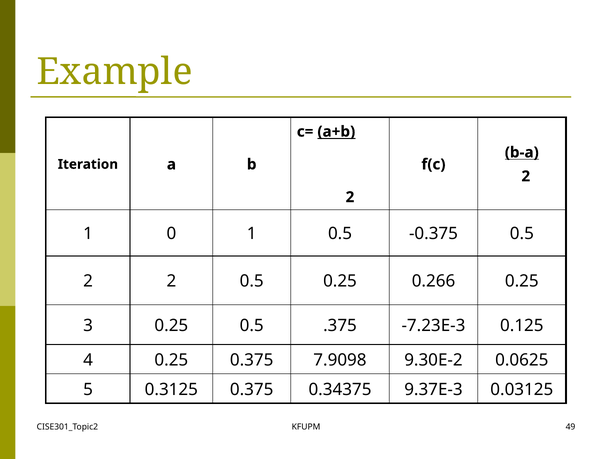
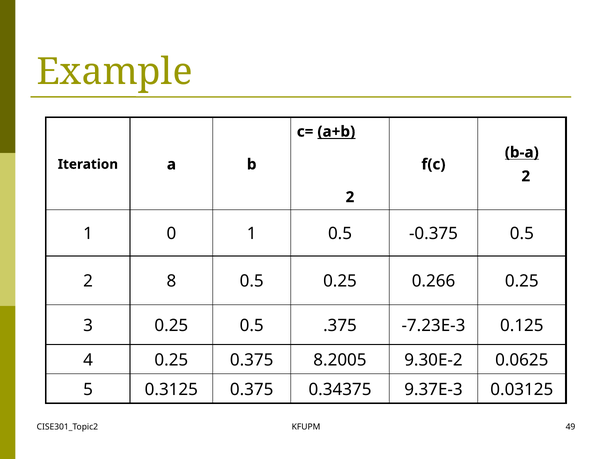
2 2: 2 -> 8
7.9098: 7.9098 -> 8.2005
